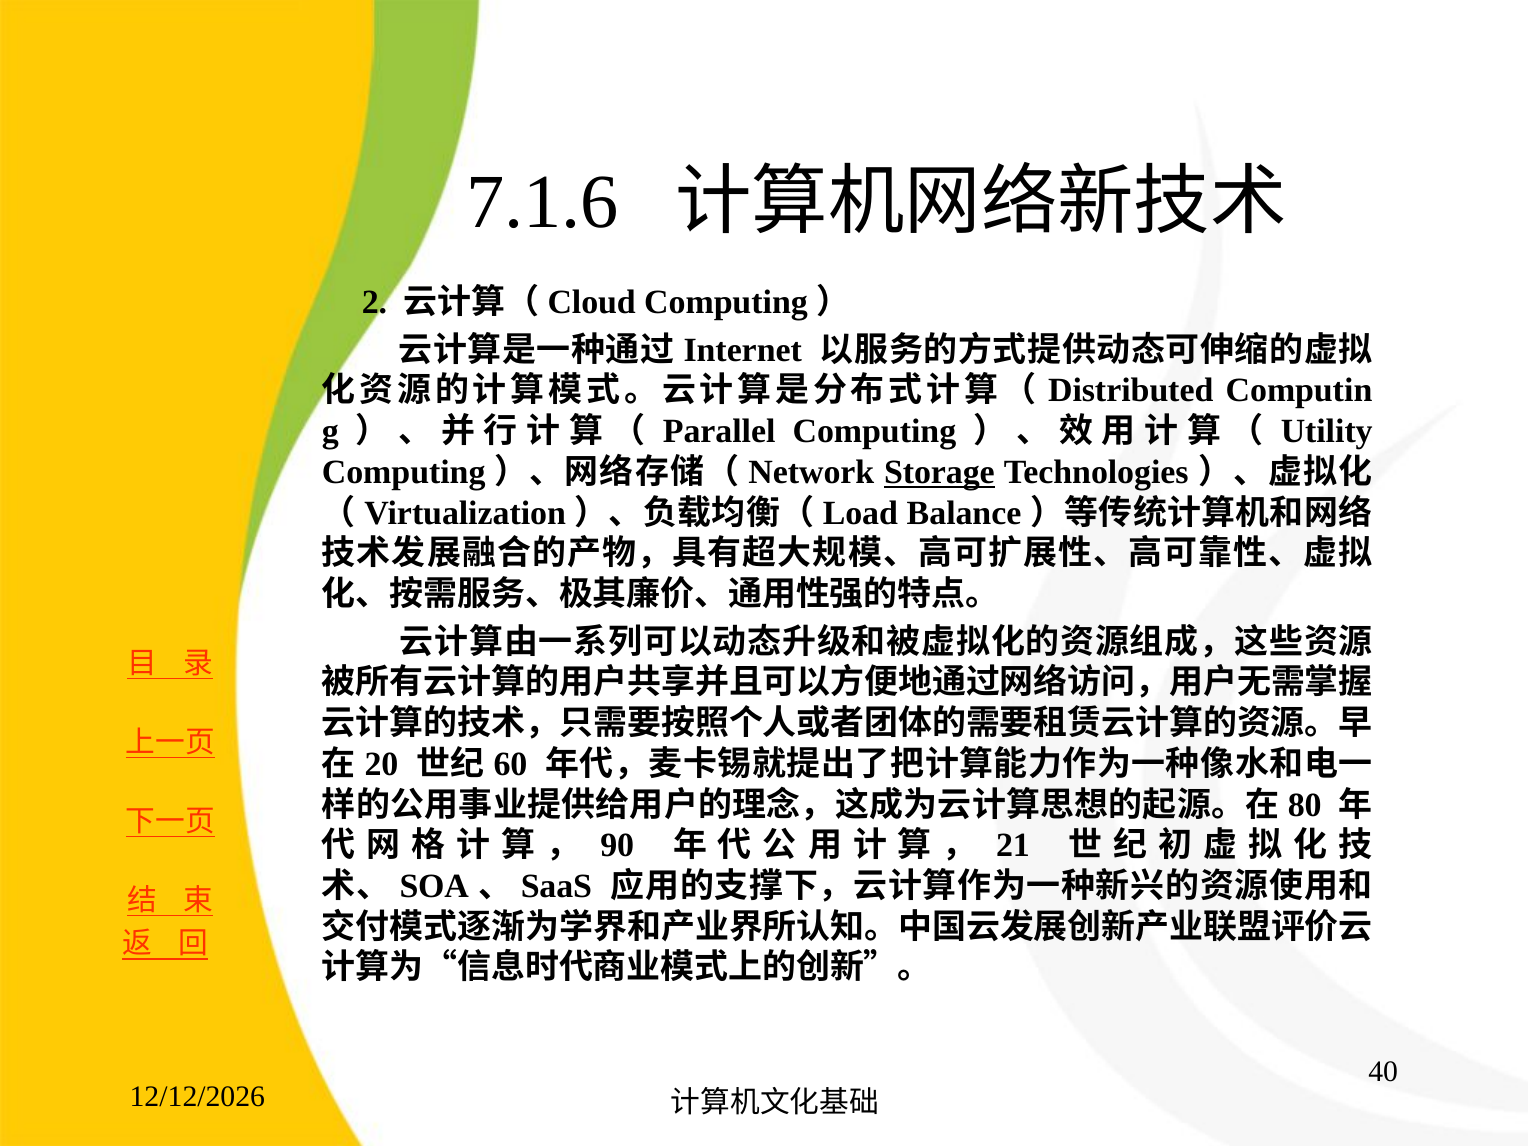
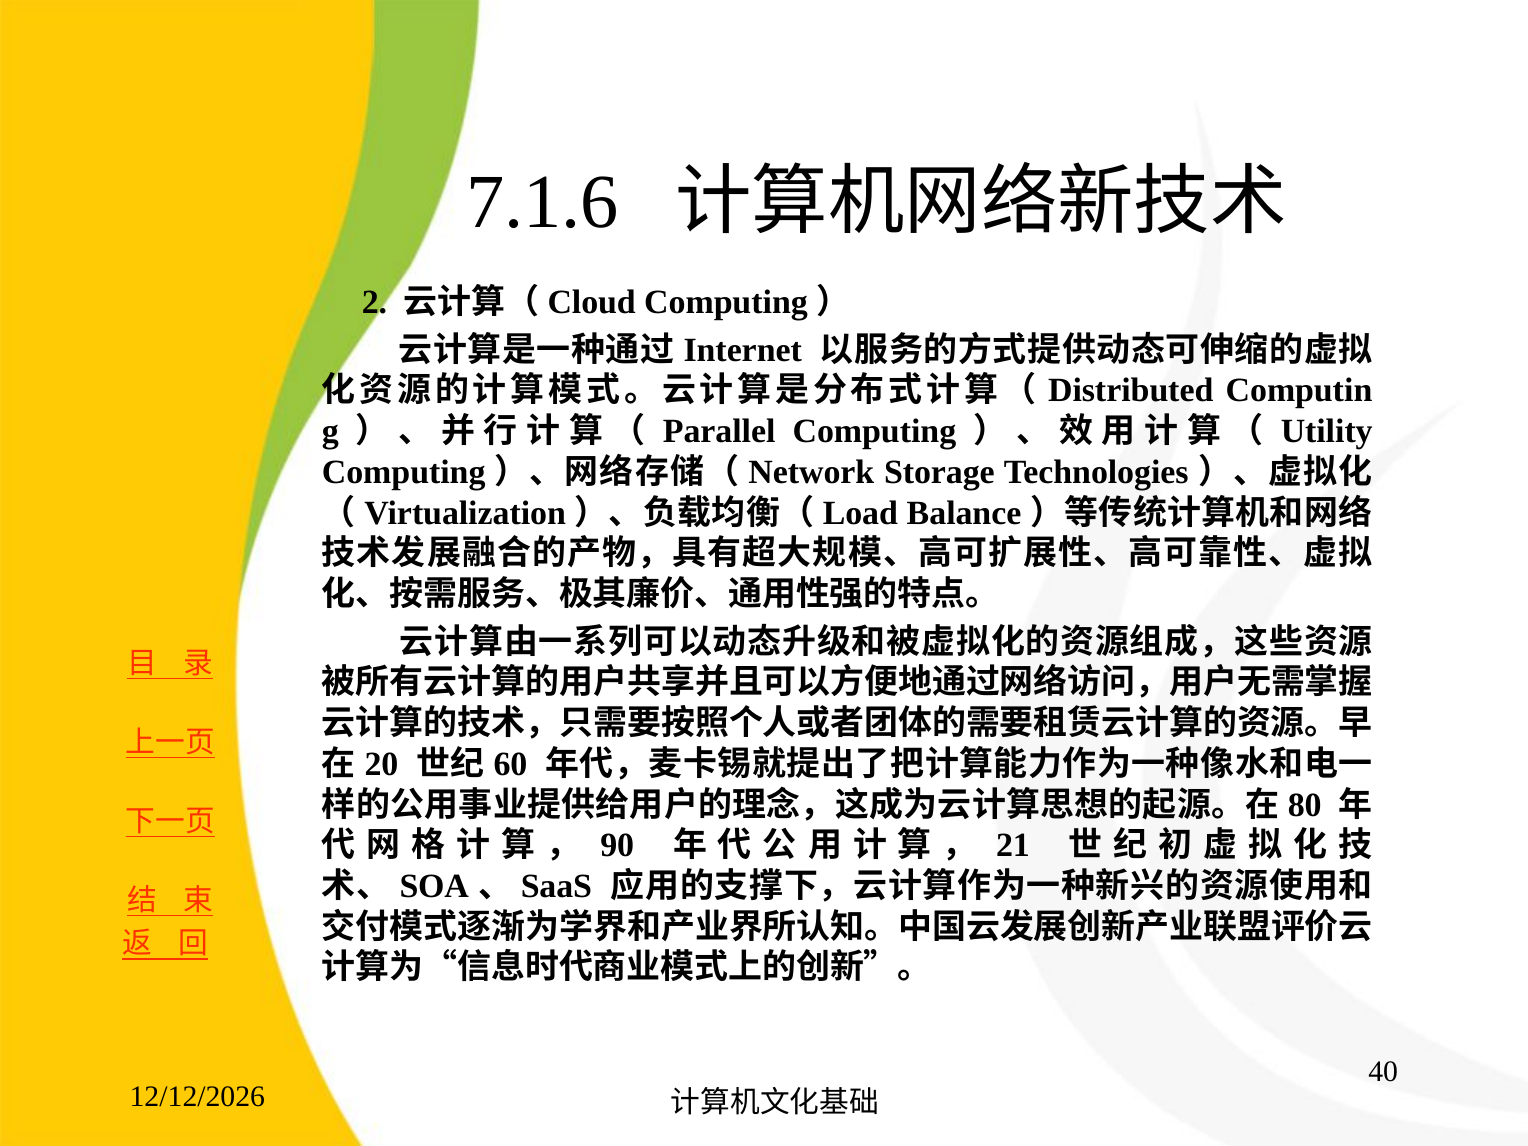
Storage underline: present -> none
